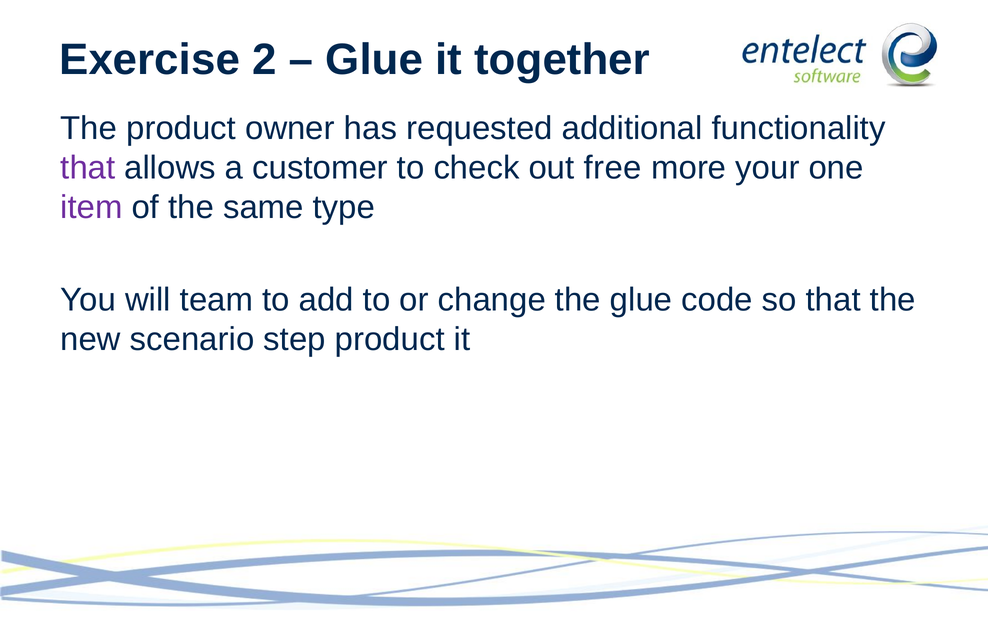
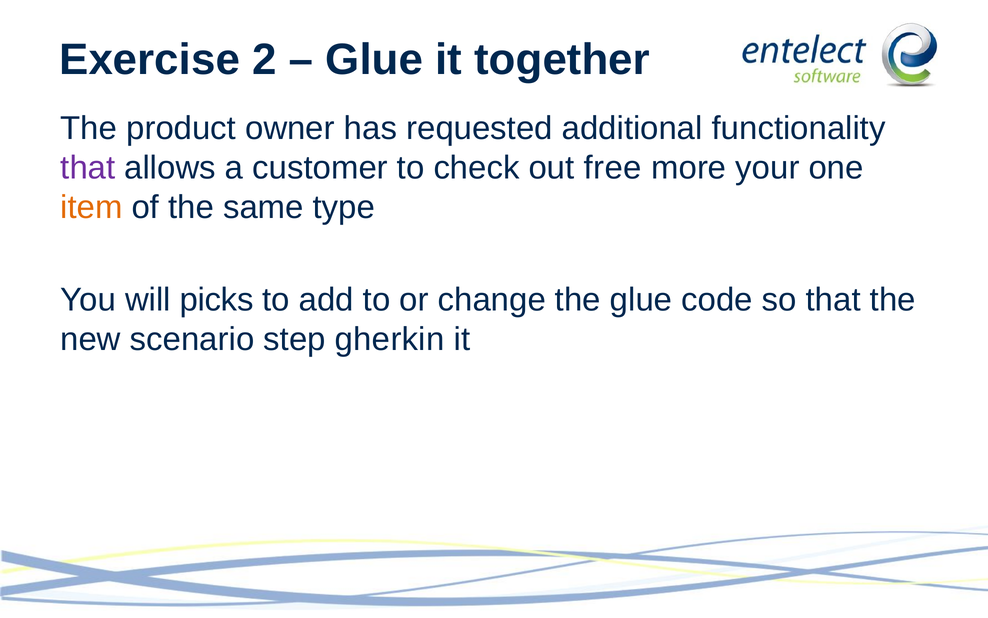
item colour: purple -> orange
team: team -> picks
step product: product -> gherkin
